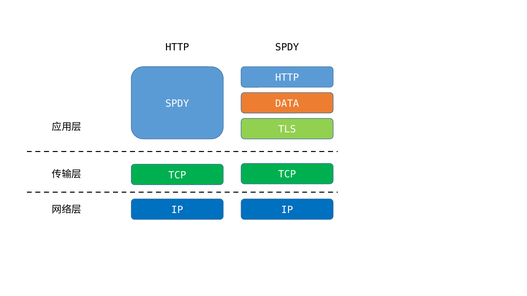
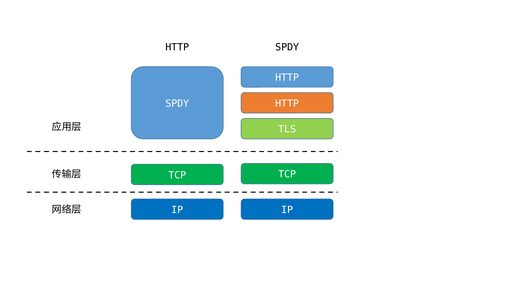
DATA at (287, 104): DATA -> HTTP
